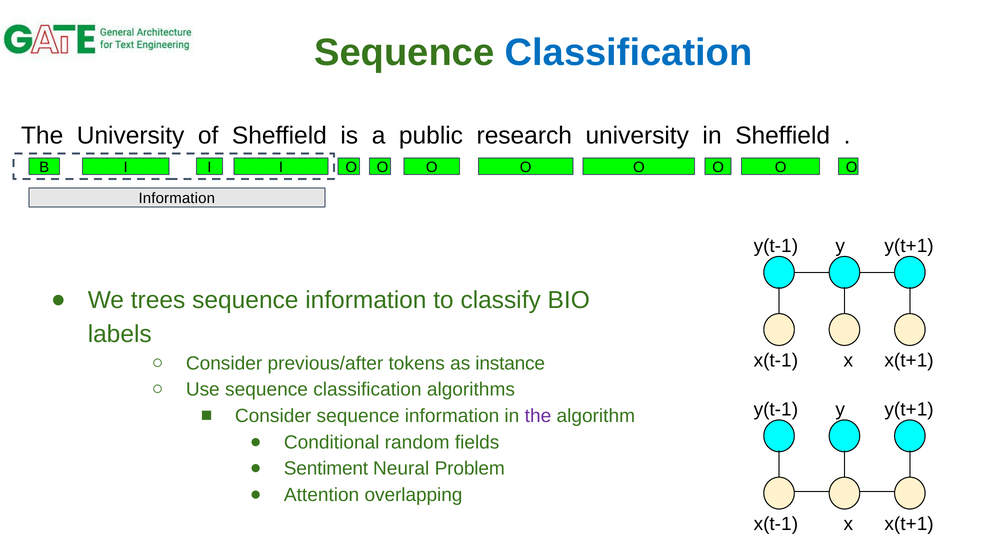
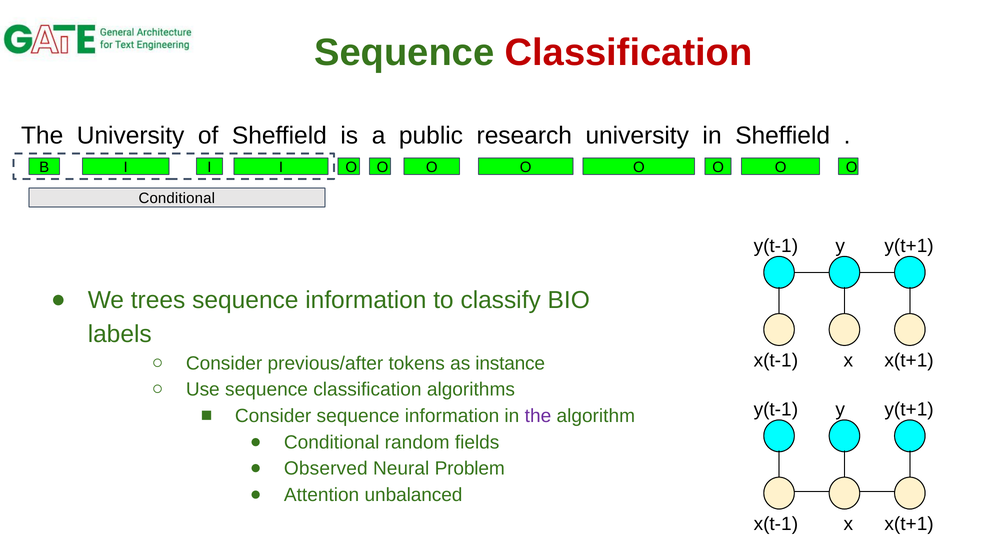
Classification at (629, 52) colour: blue -> red
Information at (177, 198): Information -> Conditional
Sentiment: Sentiment -> Observed
overlapping: overlapping -> unbalanced
